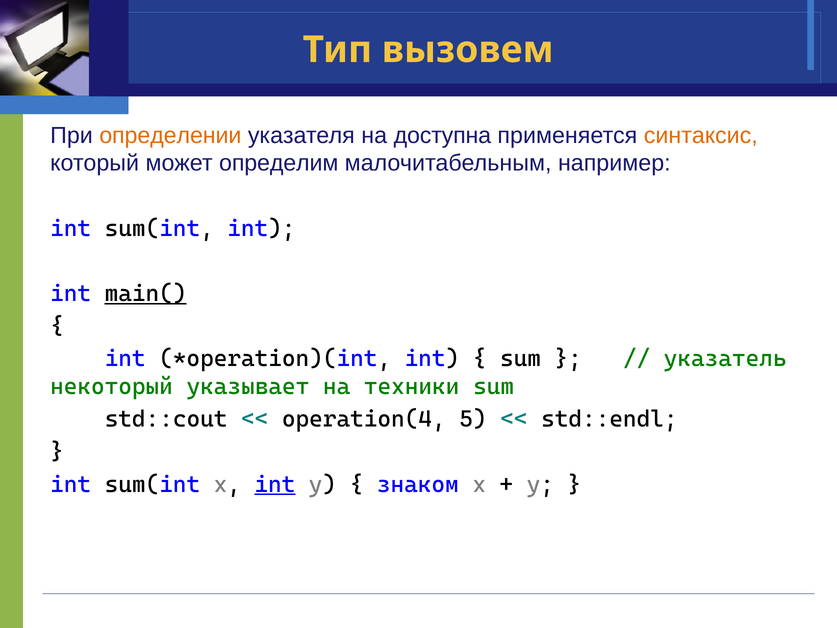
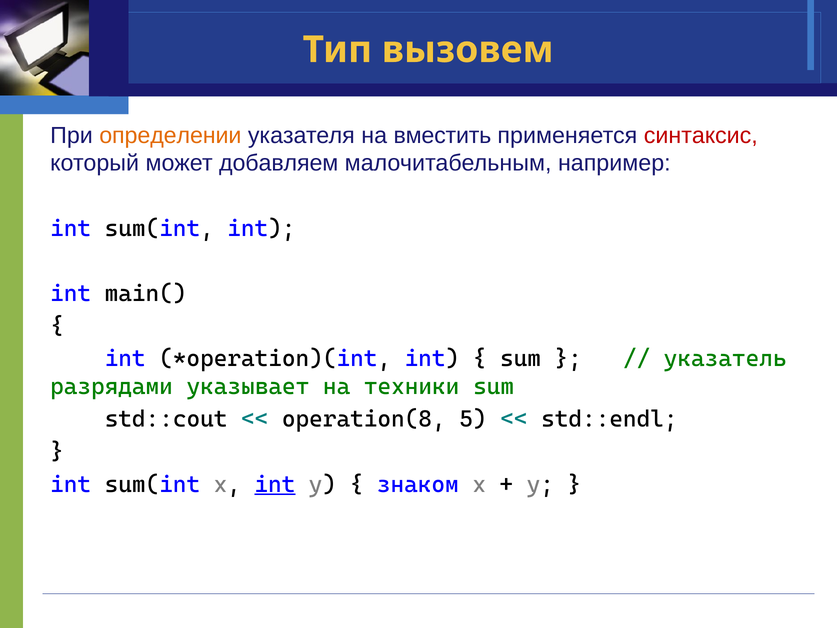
доступна: доступна -> вместить
синтаксис colour: orange -> red
определим: определим -> добавляем
main( underline: present -> none
некоторый: некоторый -> разрядами
operation(4: operation(4 -> operation(8
